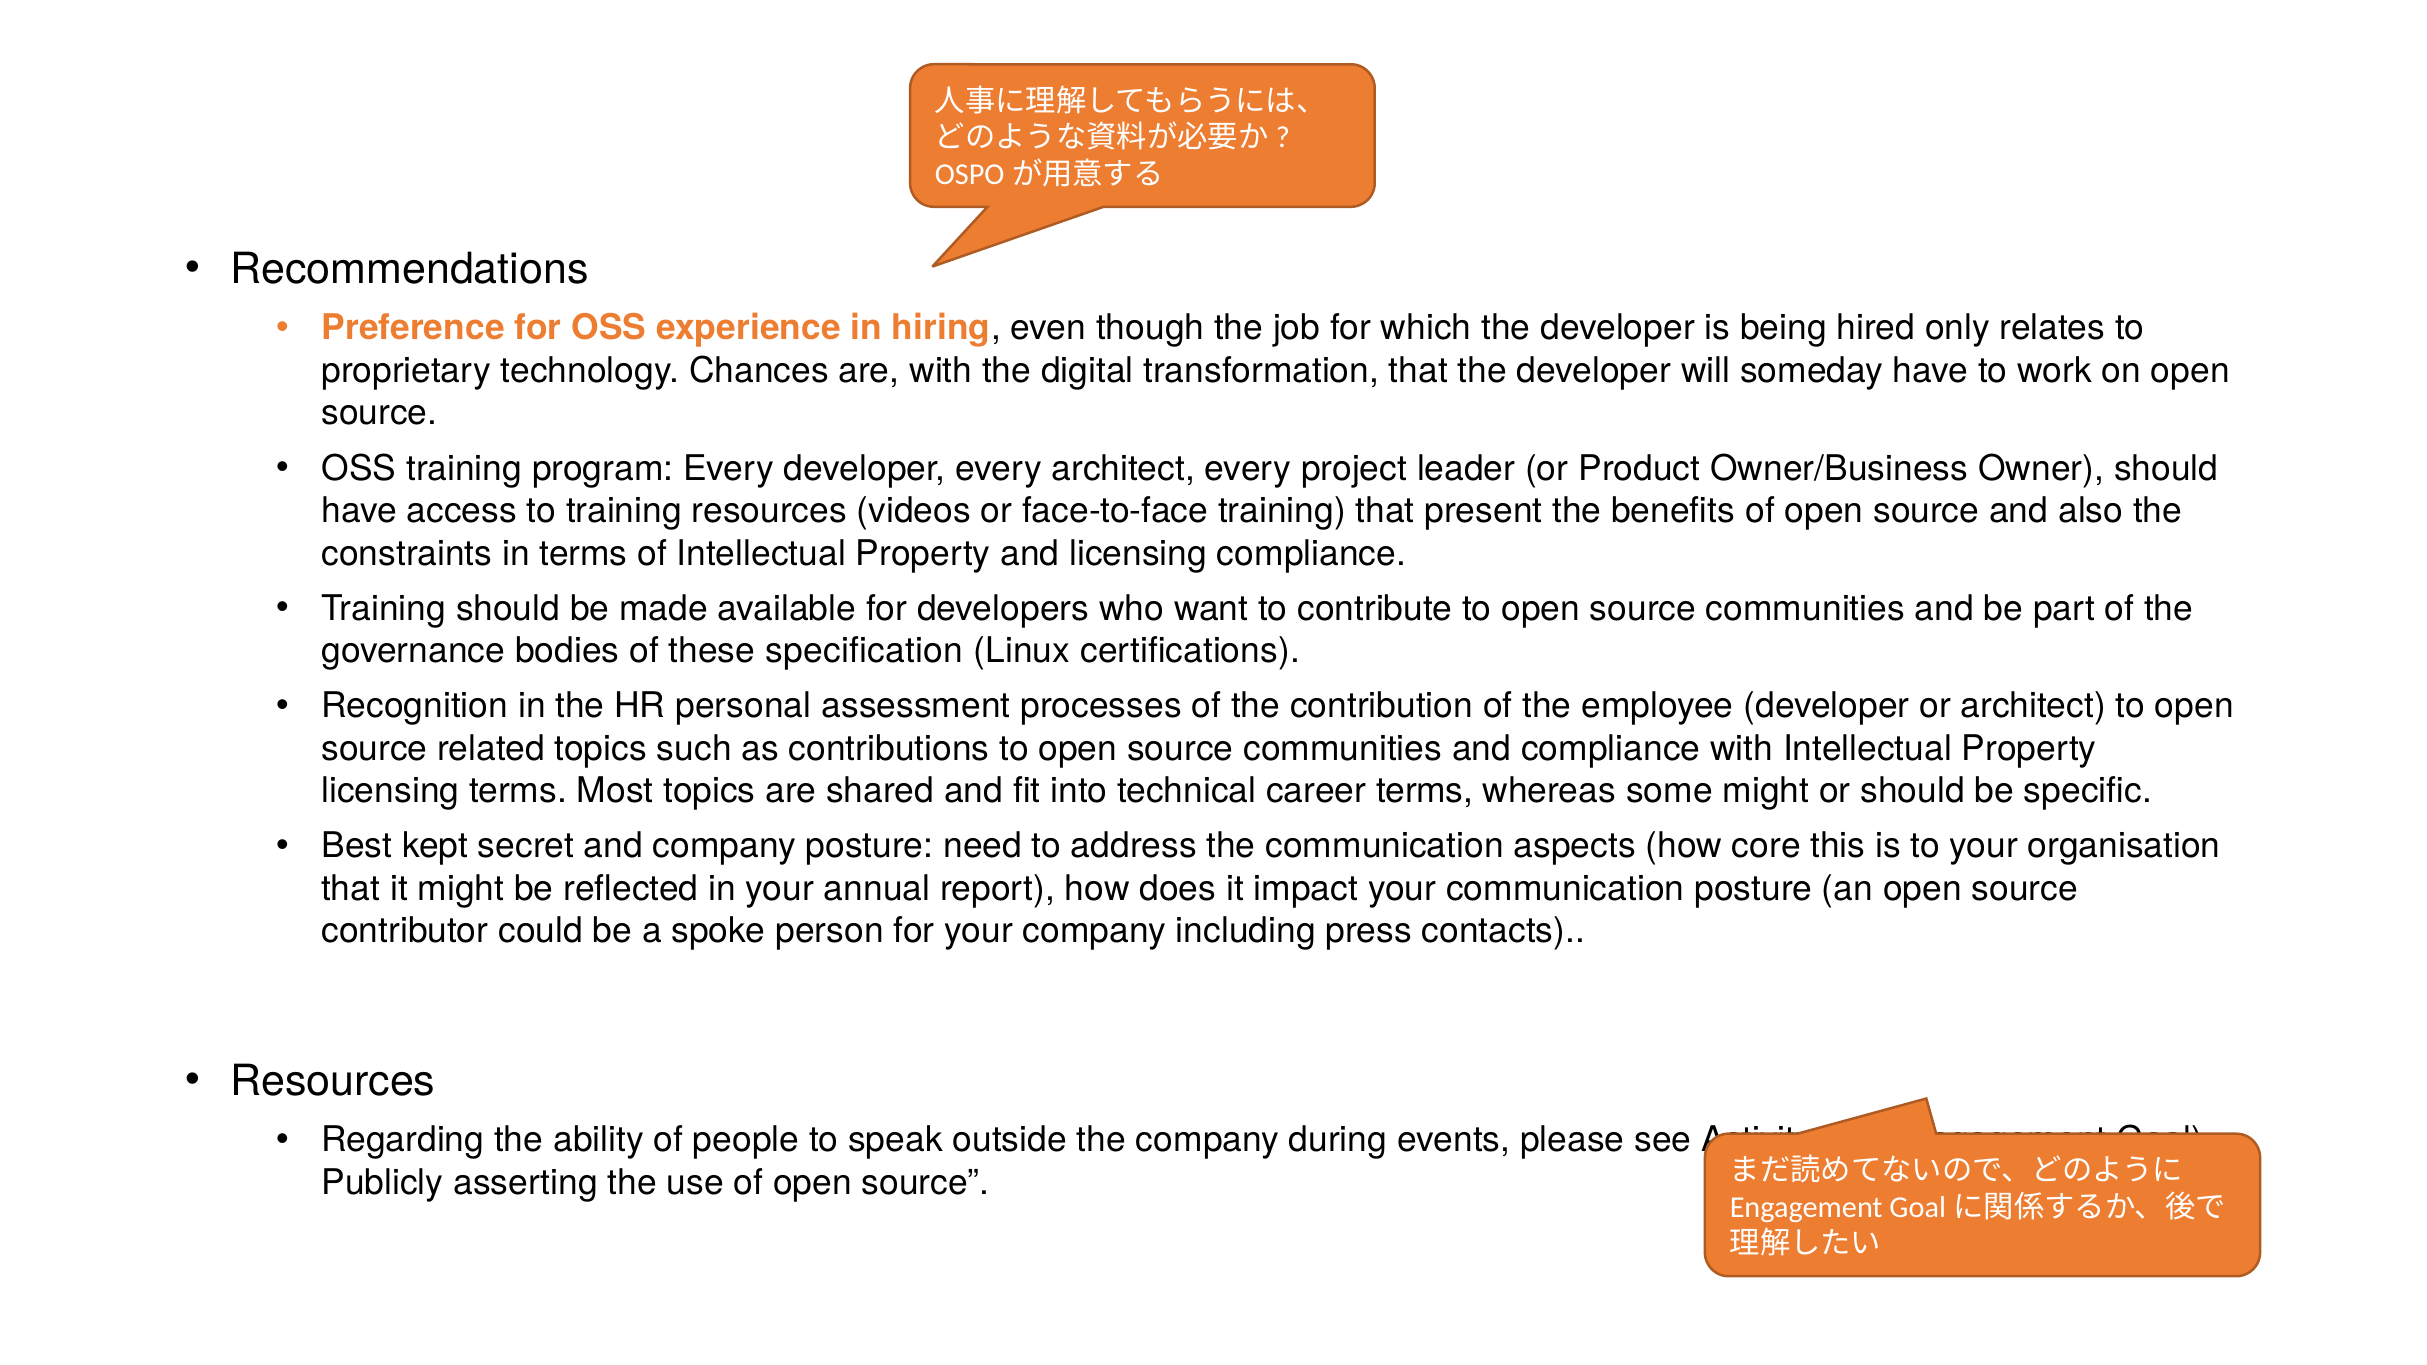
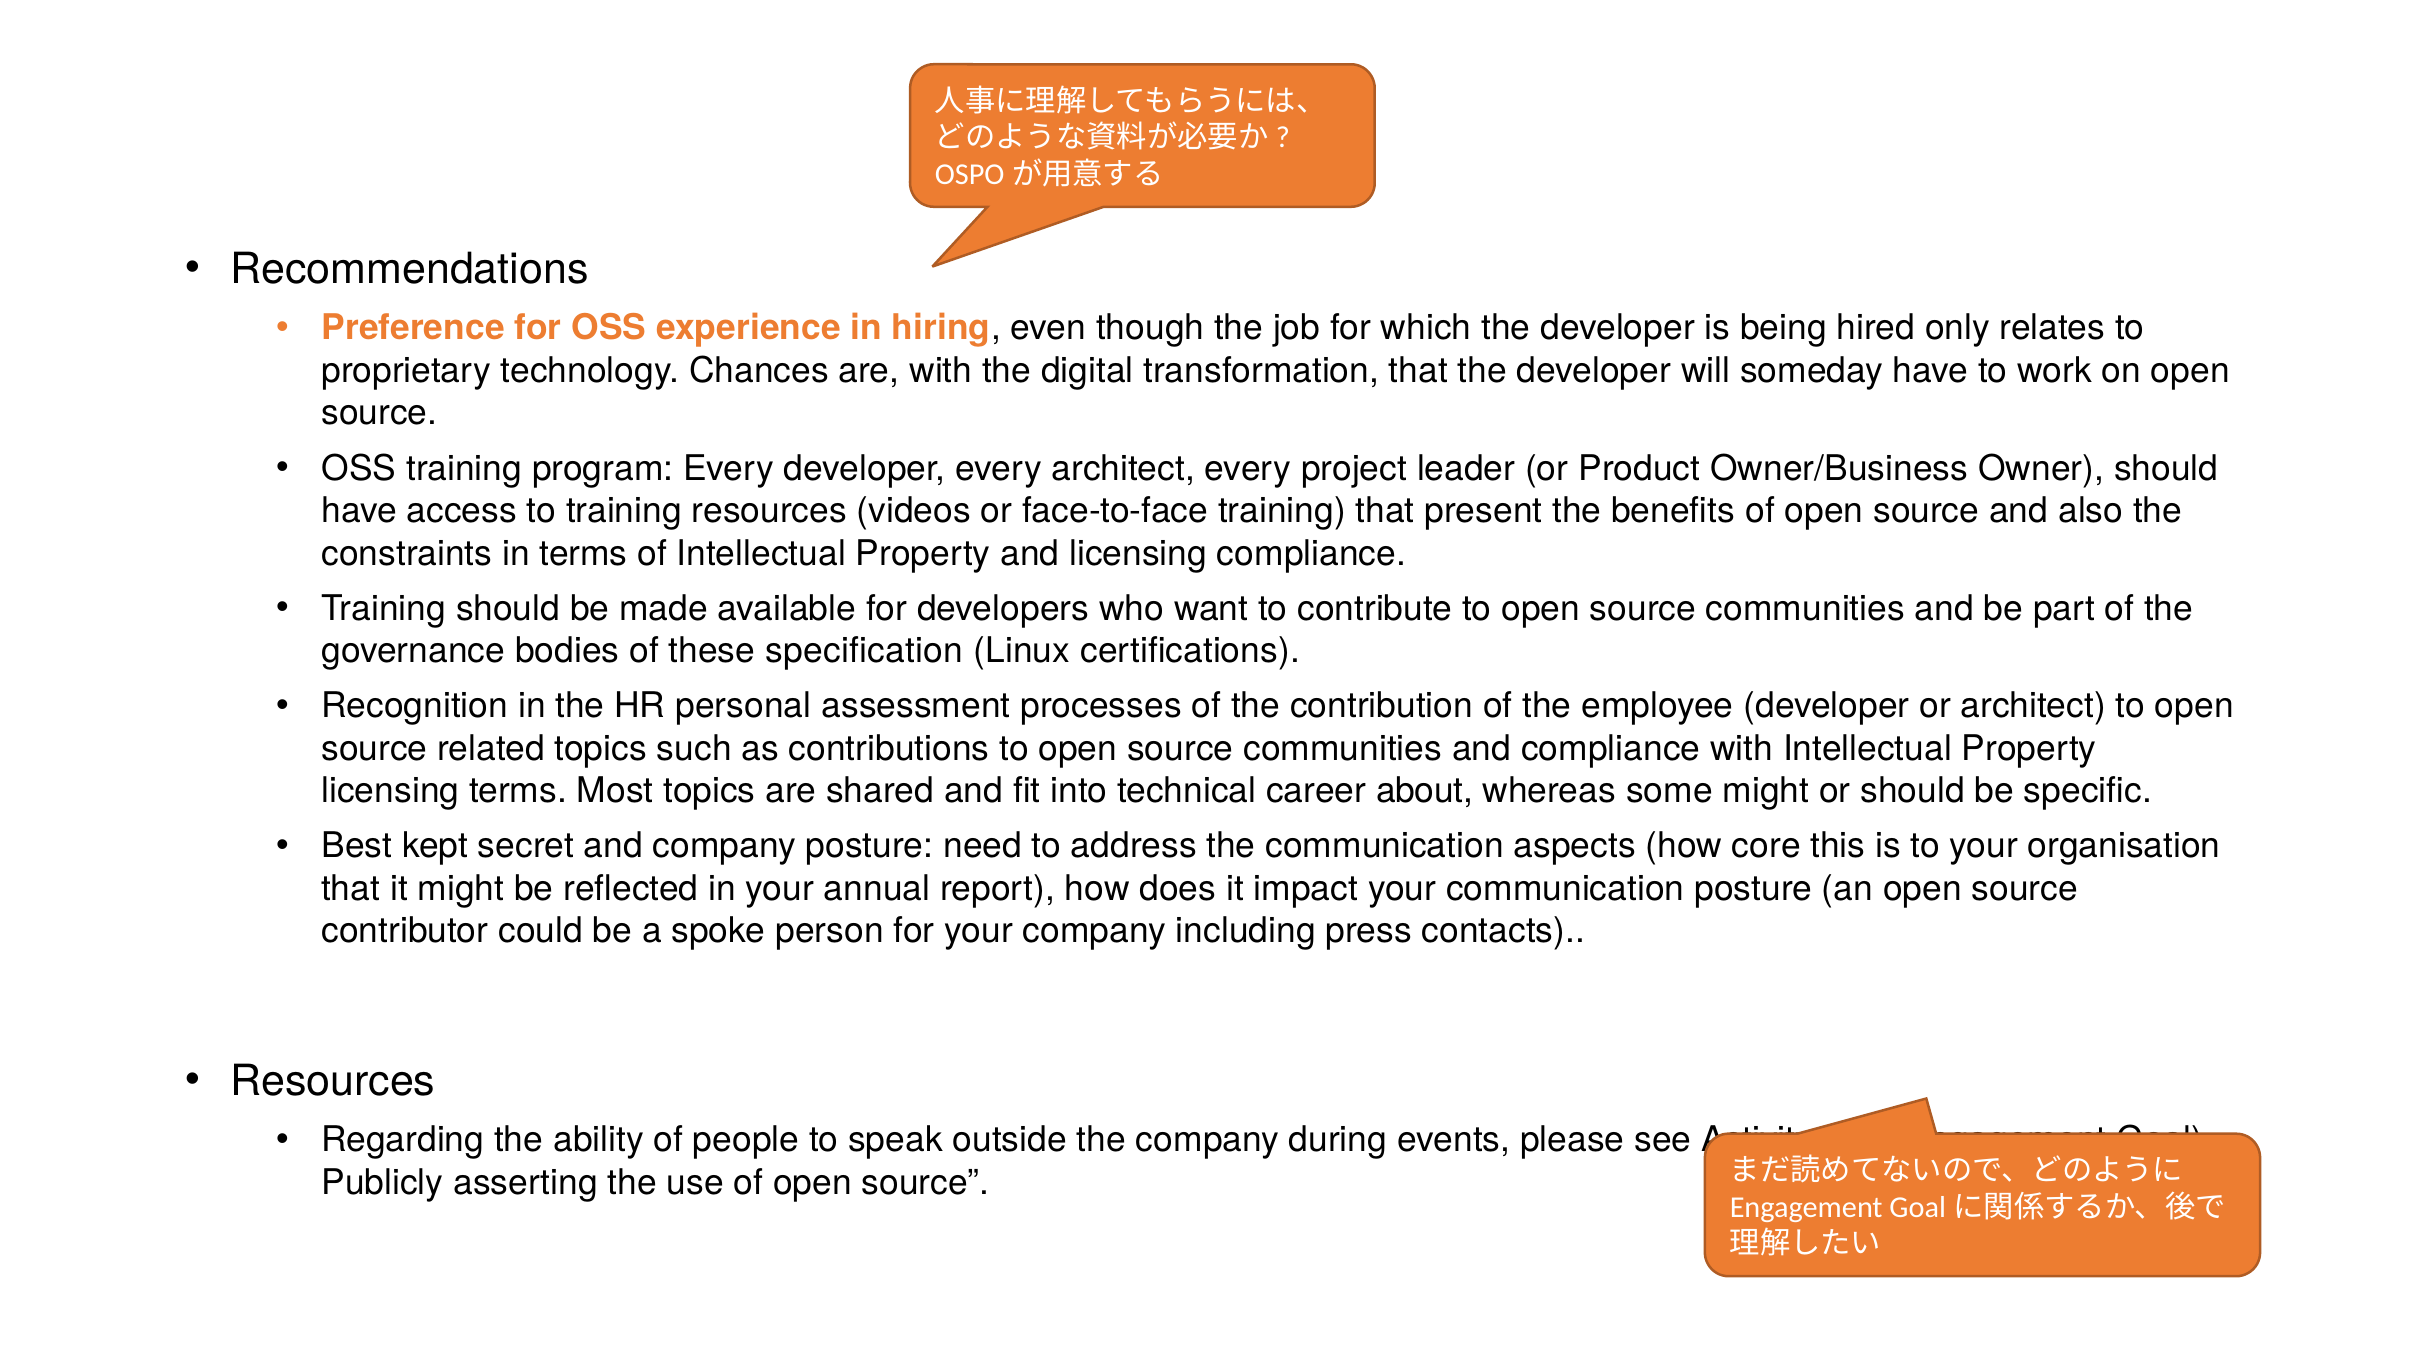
career terms: terms -> about
